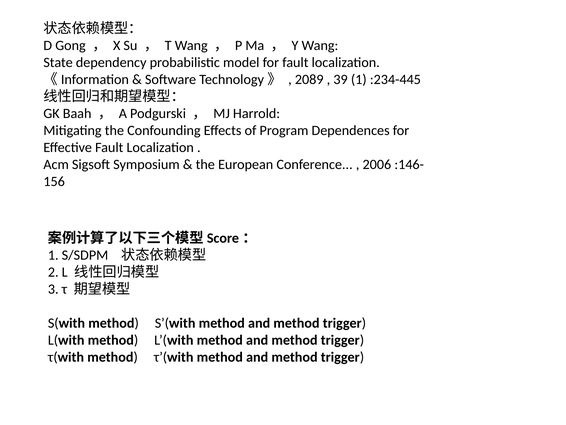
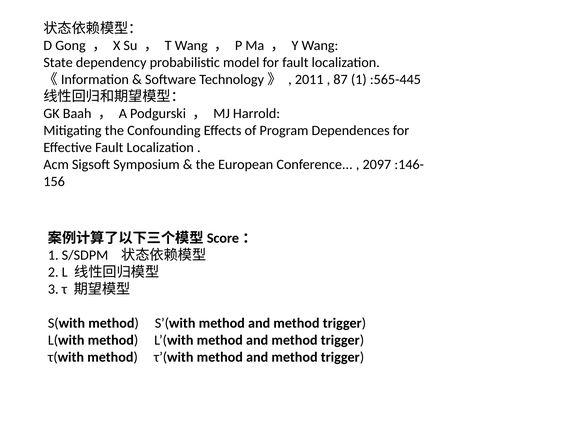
2089: 2089 -> 2011
39: 39 -> 87
:234-445: :234-445 -> :565-445
2006: 2006 -> 2097
